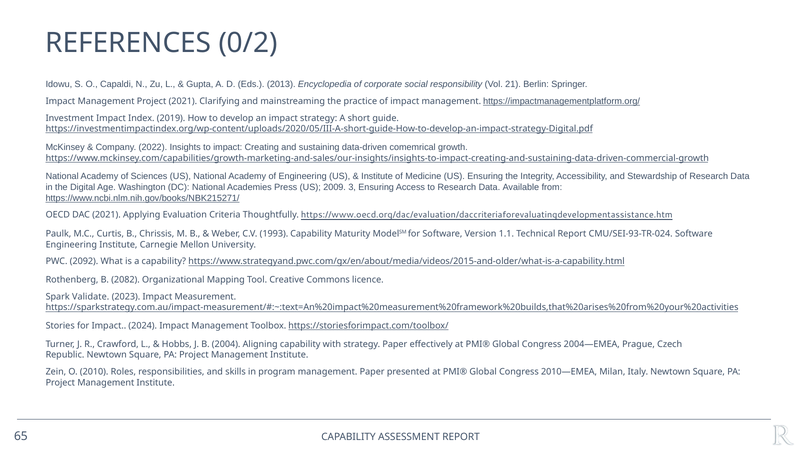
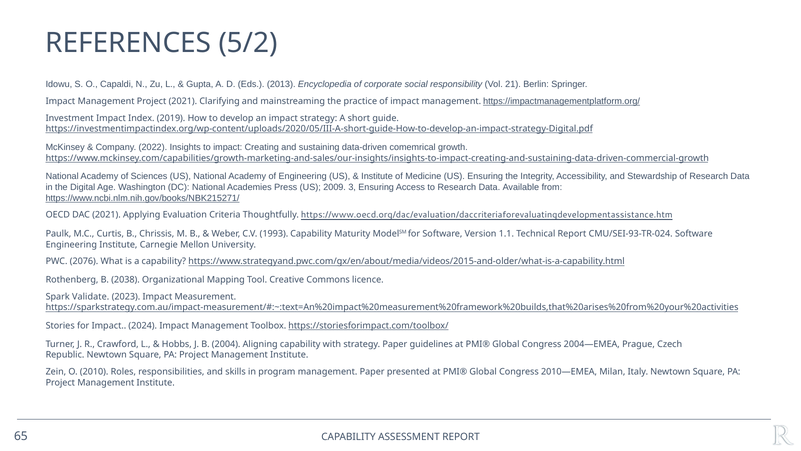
0/2: 0/2 -> 5/2
2092: 2092 -> 2076
2082: 2082 -> 2038
effectively: effectively -> guidelines
